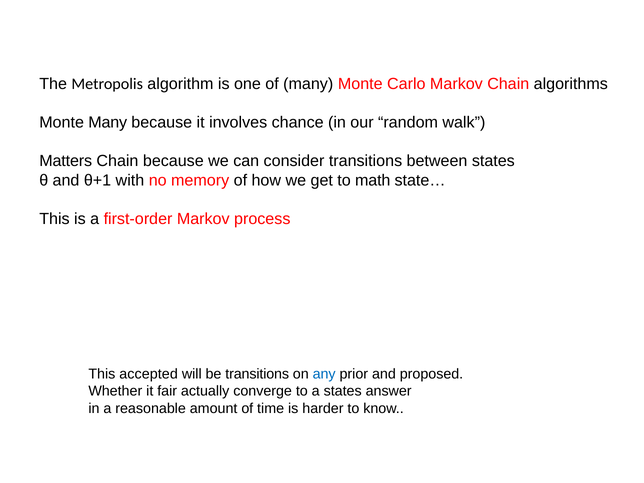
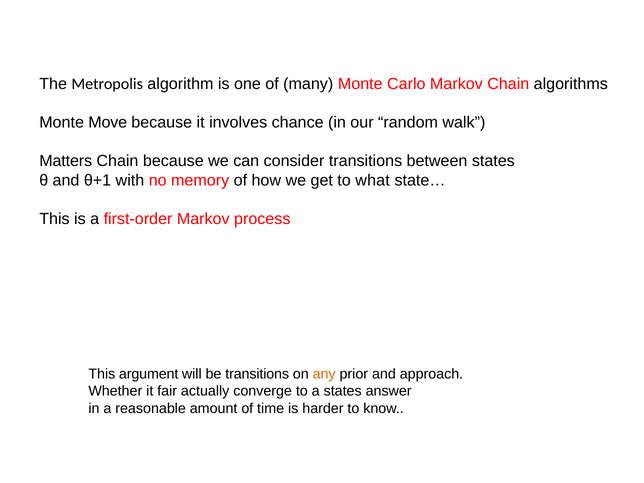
Monte Many: Many -> Move
math: math -> what
accepted: accepted -> argument
any colour: blue -> orange
proposed: proposed -> approach
